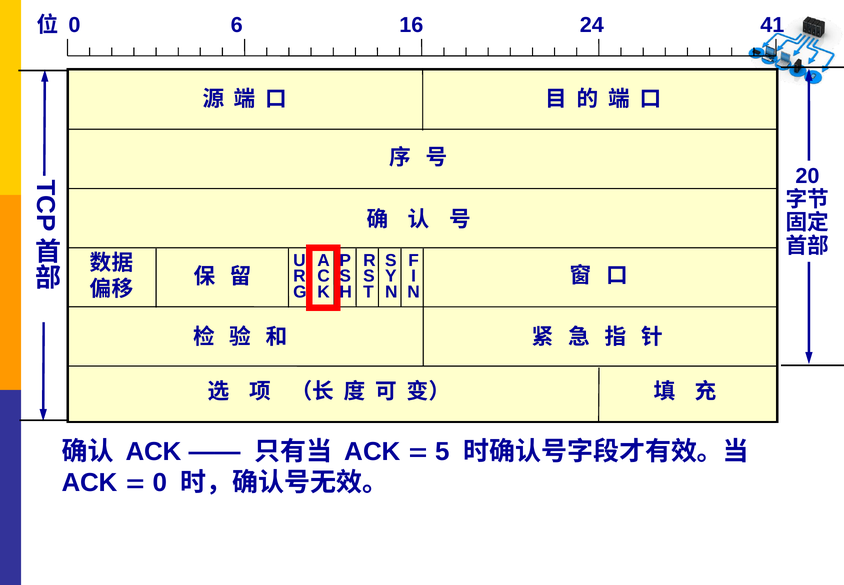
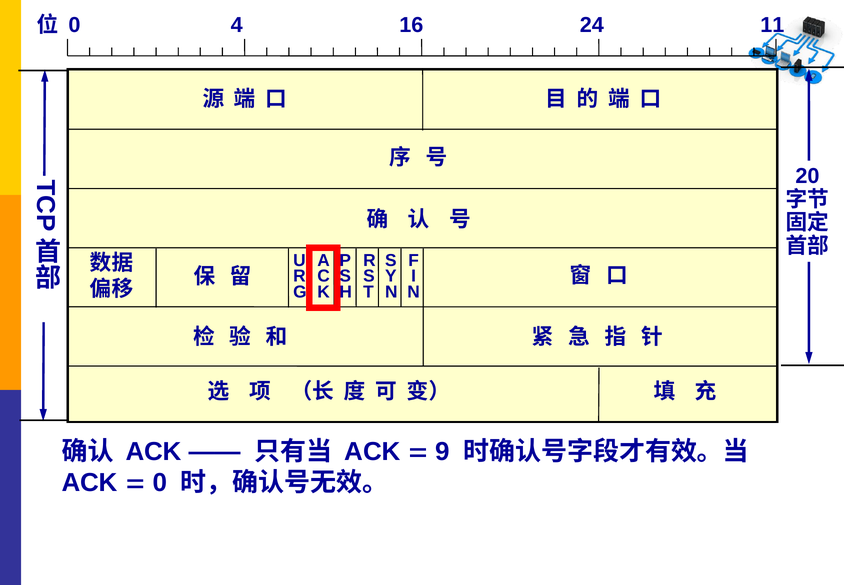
6: 6 -> 4
41: 41 -> 11
5: 5 -> 9
